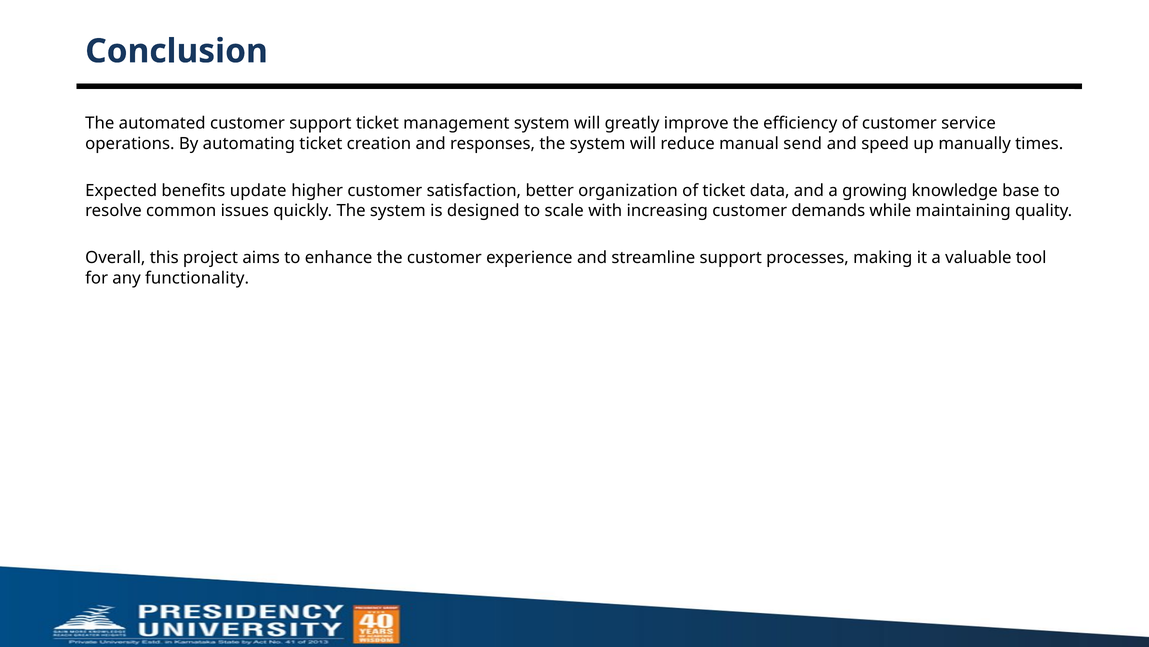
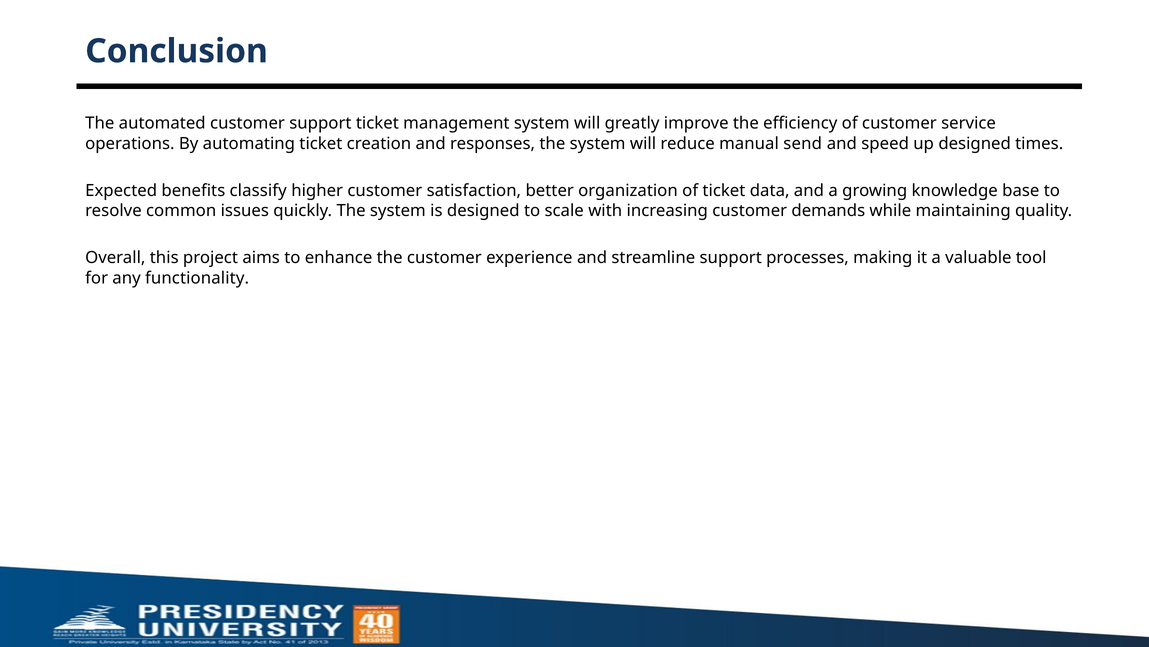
up manually: manually -> designed
update: update -> classify
